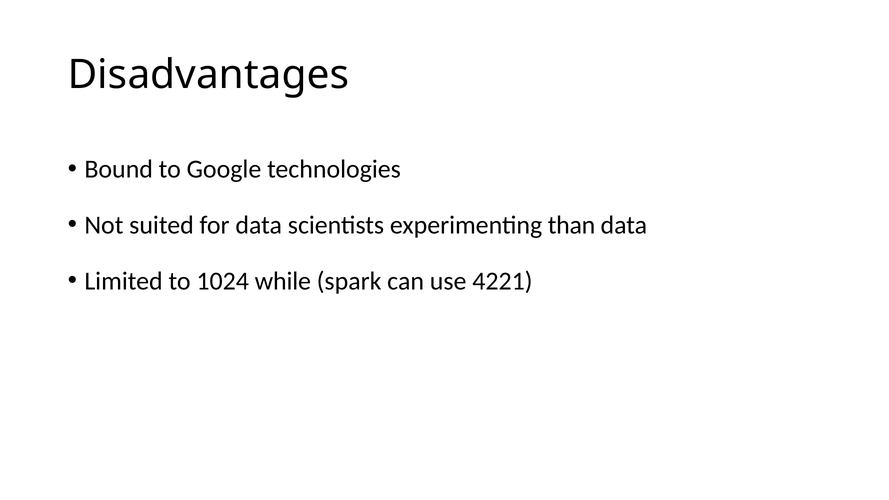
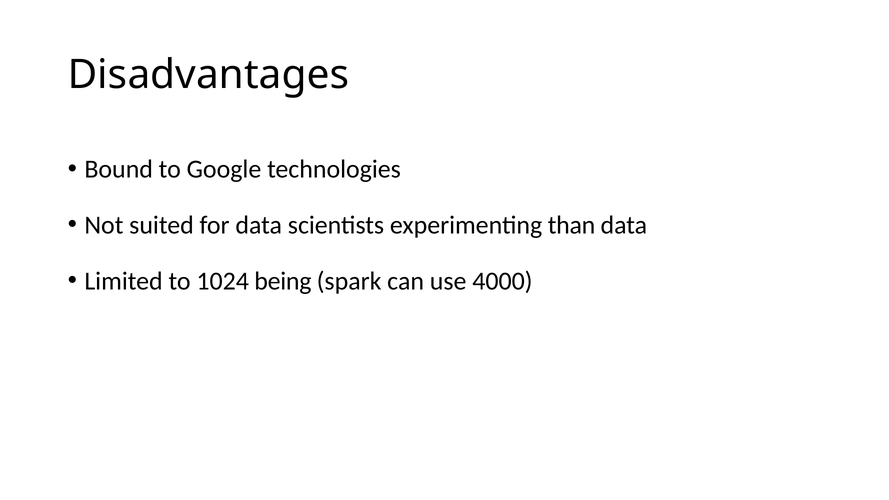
while: while -> being
4221: 4221 -> 4000
